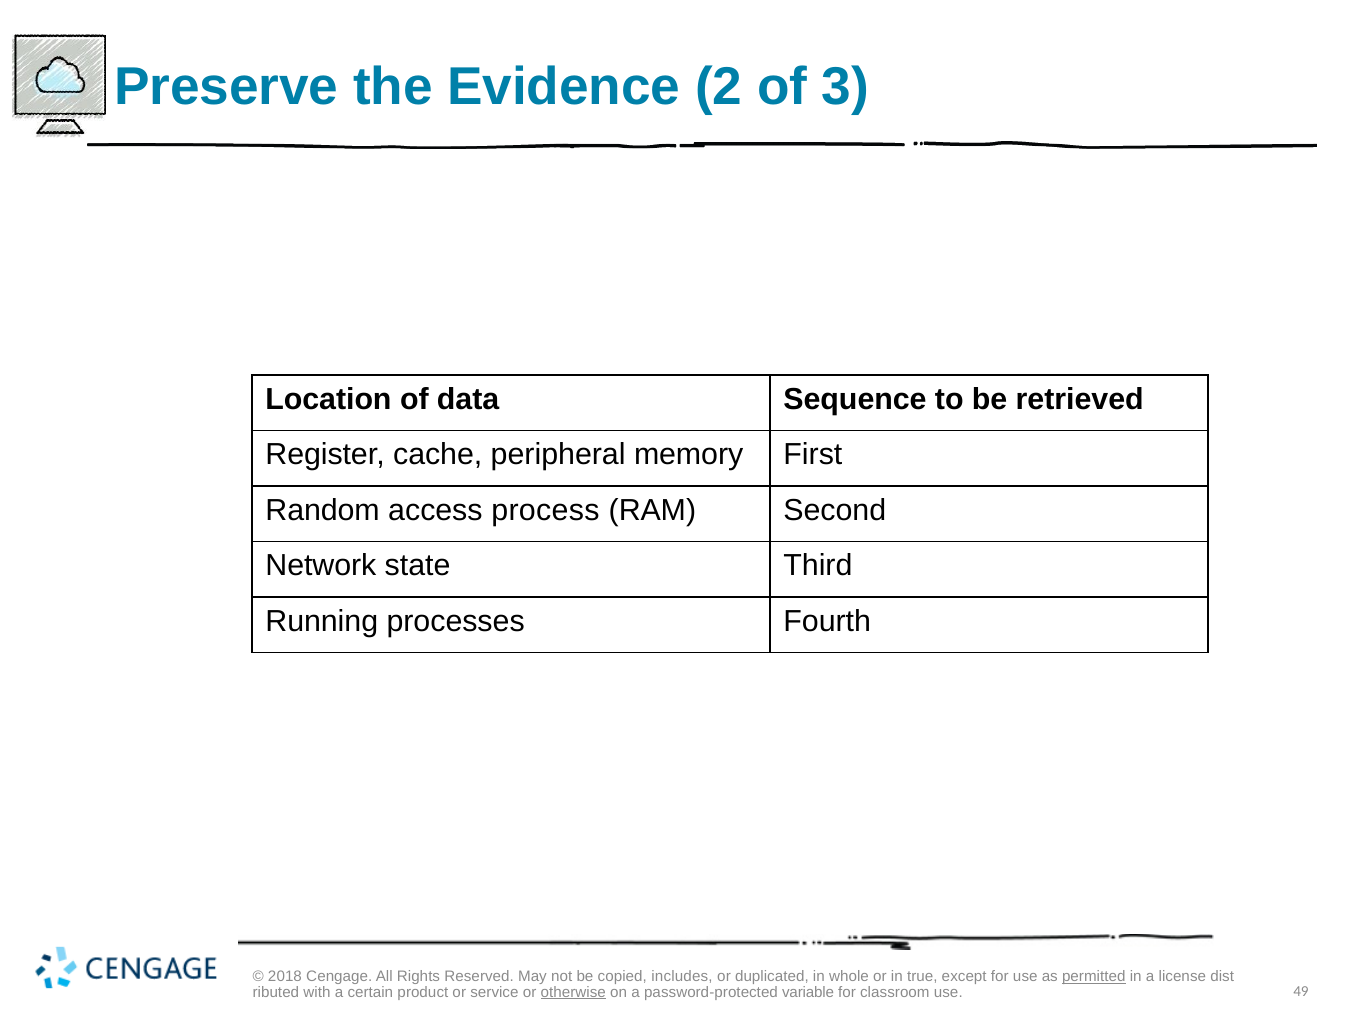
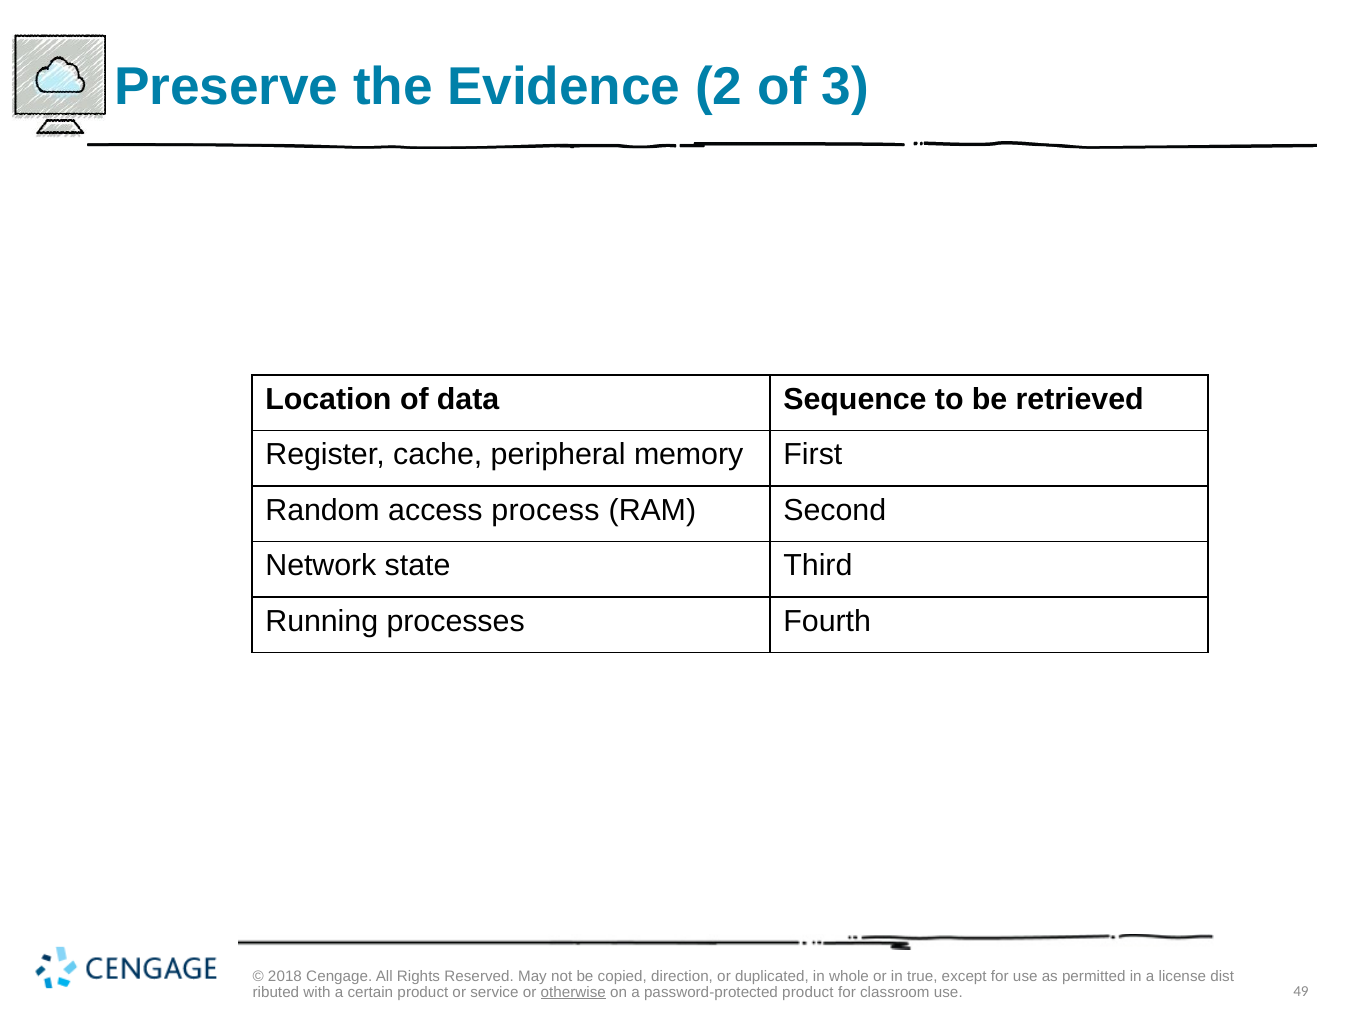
includes: includes -> direction
permitted underline: present -> none
password-protected variable: variable -> product
